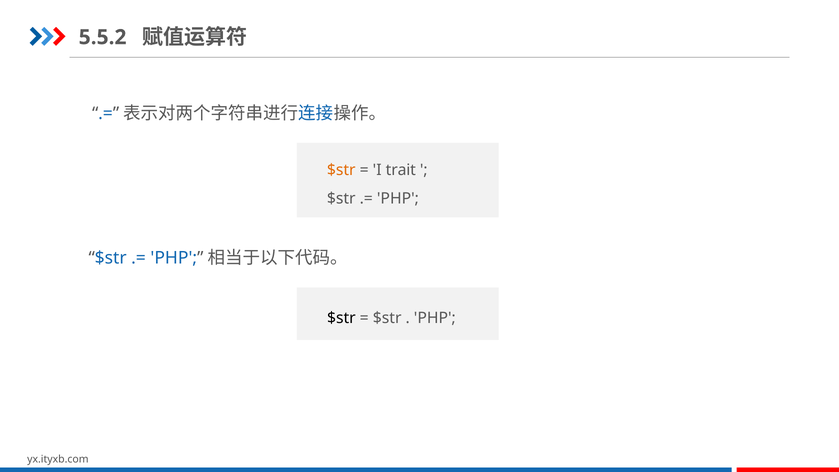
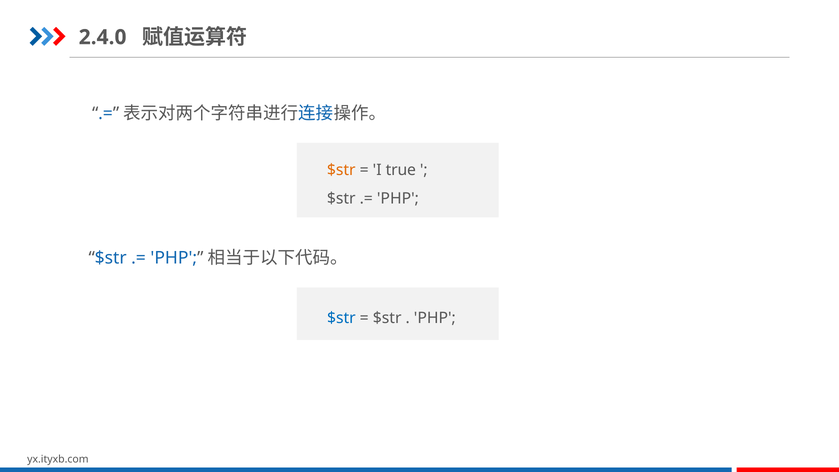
5.5.2: 5.5.2 -> 2.4.0
trait: trait -> true
$str at (341, 318) colour: black -> blue
